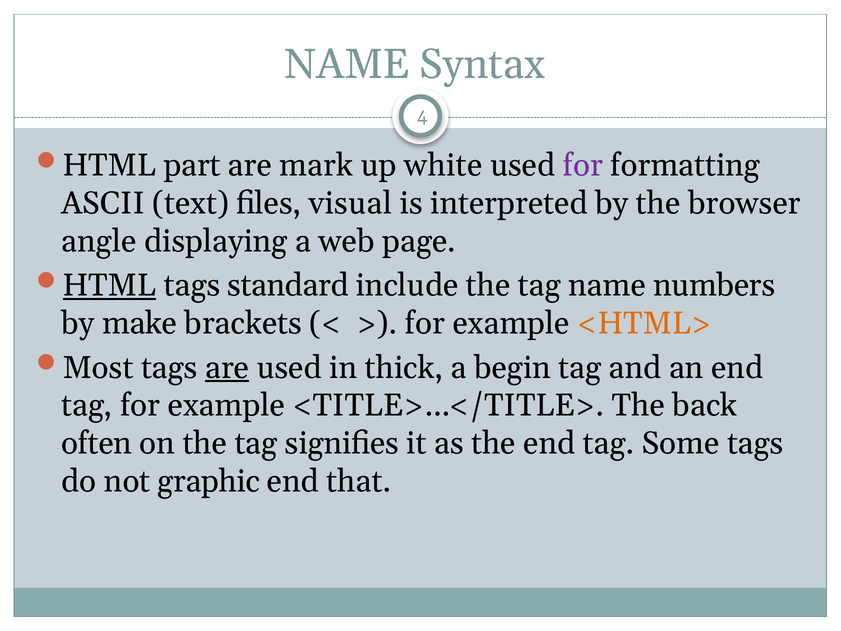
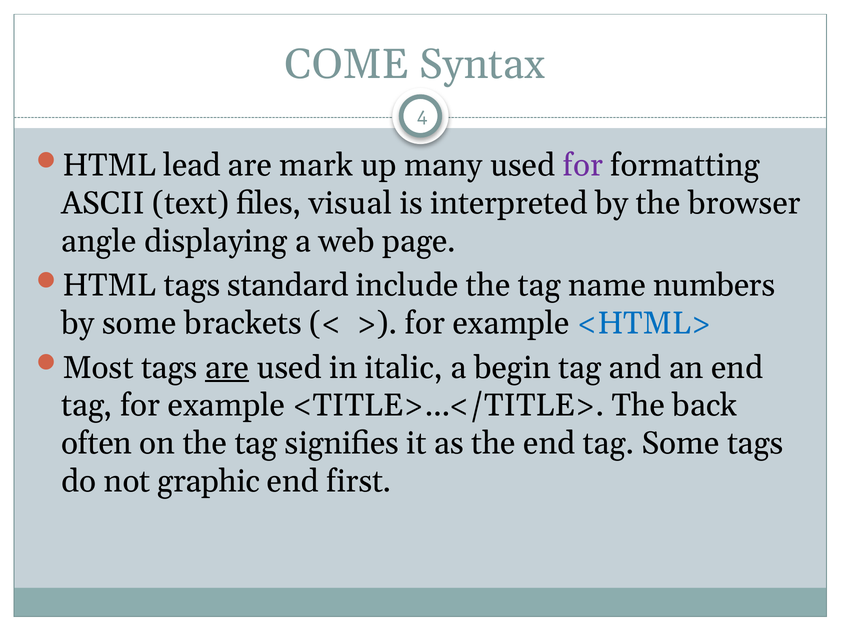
NAME at (347, 64): NAME -> COME
part: part -> lead
white: white -> many
HTML at (110, 285) underline: present -> none
by make: make -> some
<HTML> colour: orange -> blue
thick: thick -> italic
that: that -> first
